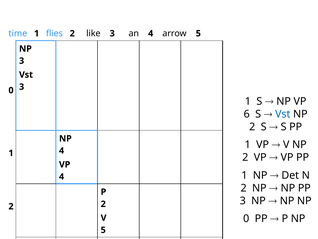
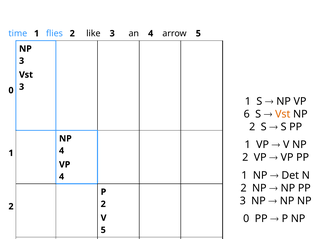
Vst at (283, 114) colour: blue -> orange
